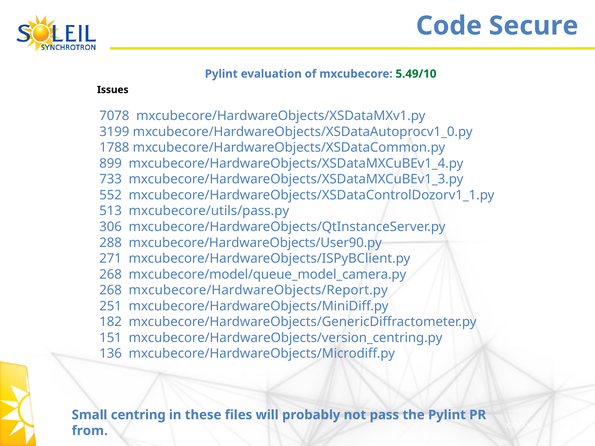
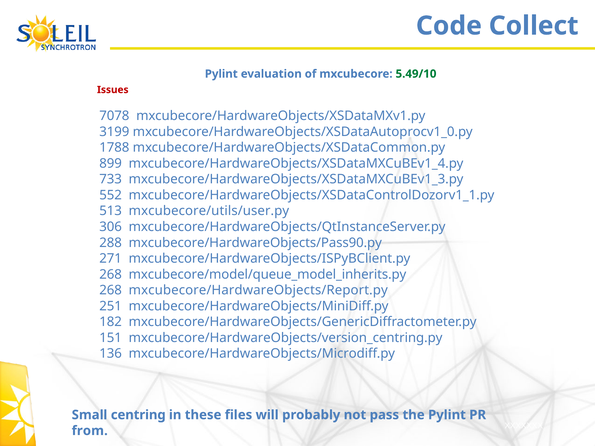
Secure: Secure -> Collect
Issues colour: black -> red
mxcubecore/utils/pass.py: mxcubecore/utils/pass.py -> mxcubecore/utils/user.py
mxcubecore/HardwareObjects/User90.py: mxcubecore/HardwareObjects/User90.py -> mxcubecore/HardwareObjects/Pass90.py
mxcubecore/model/queue_model_camera.py: mxcubecore/model/queue_model_camera.py -> mxcubecore/model/queue_model_inherits.py
